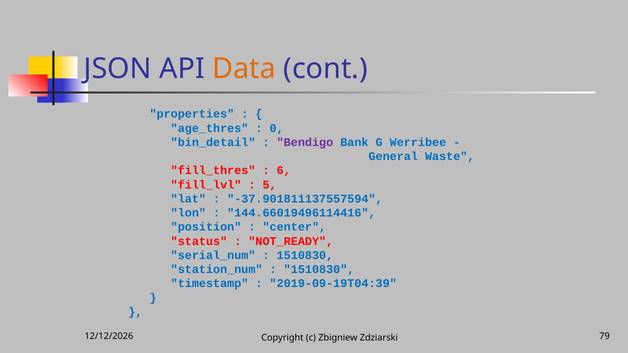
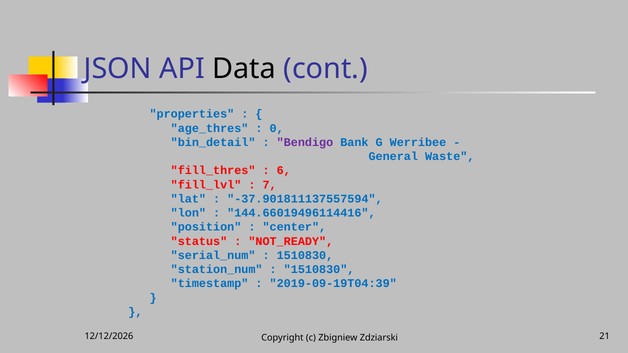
Data colour: orange -> black
5: 5 -> 7
79: 79 -> 21
